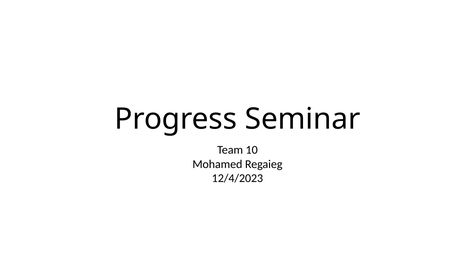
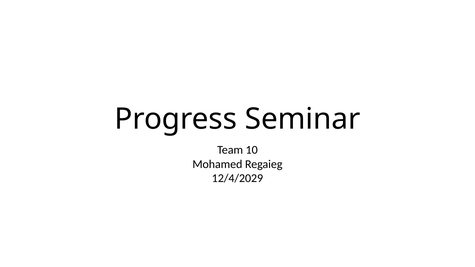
12/4/2023: 12/4/2023 -> 12/4/2029
